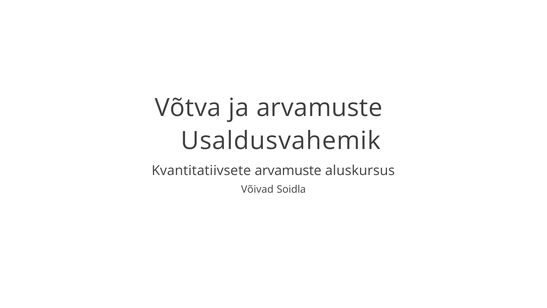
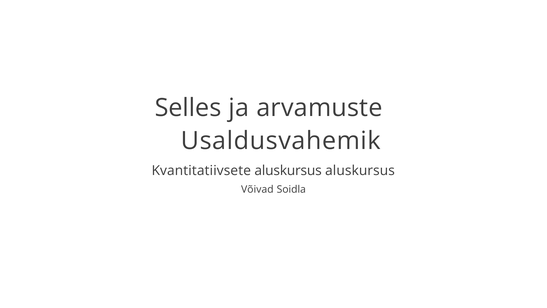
Võtva: Võtva -> Selles
Kvantitatiivsete arvamuste: arvamuste -> aluskursus
